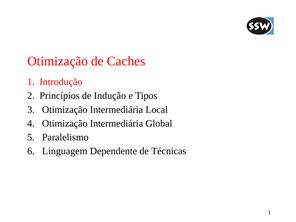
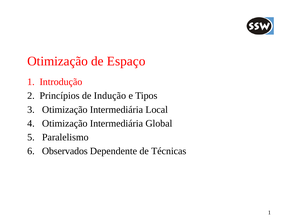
Caches: Caches -> Espaço
Linguagem: Linguagem -> Observados
